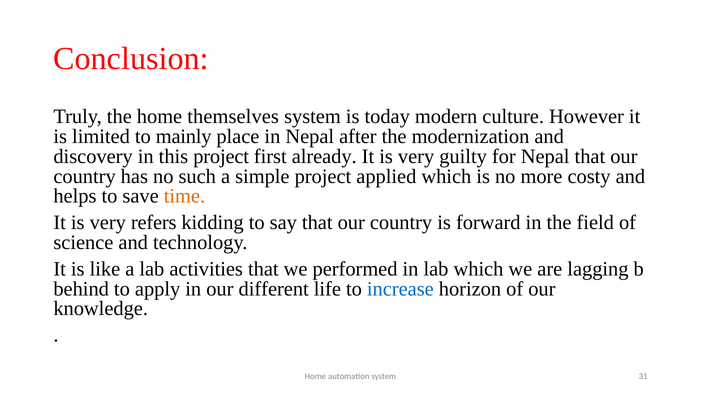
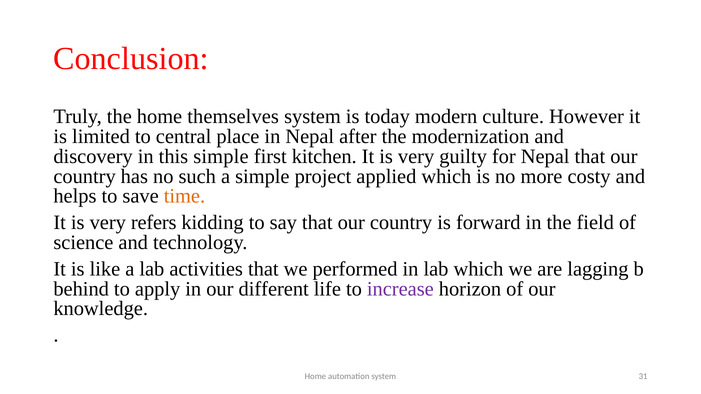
mainly: mainly -> central
this project: project -> simple
already: already -> kitchen
increase colour: blue -> purple
